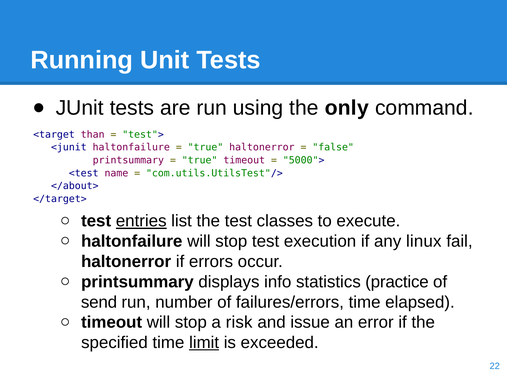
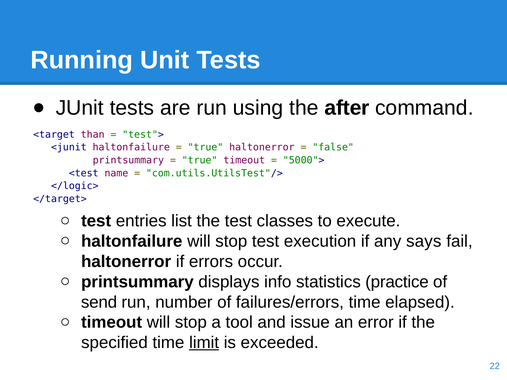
only: only -> after
</about>: </about> -> </logic>
entries underline: present -> none
linux: linux -> says
risk: risk -> tool
